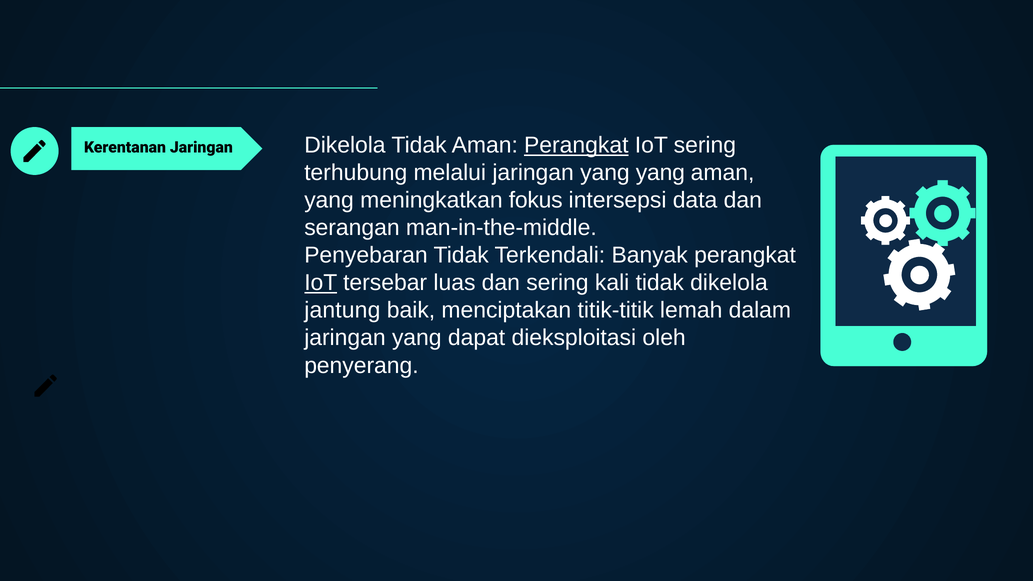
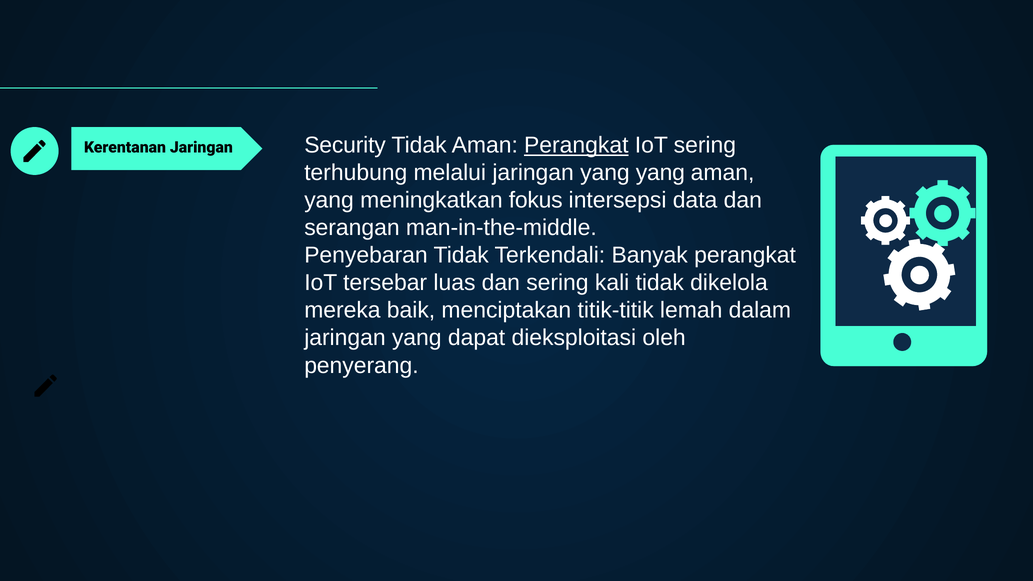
Jaringan Dikelola: Dikelola -> Security
IoT at (321, 283) underline: present -> none
jantung: jantung -> mereka
